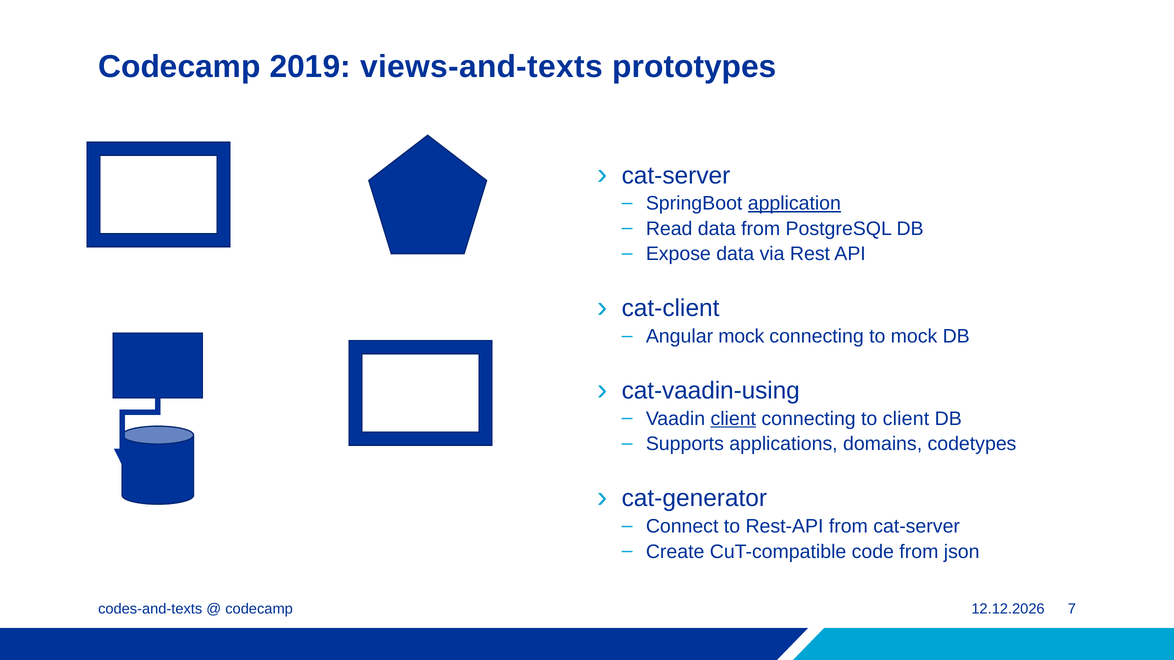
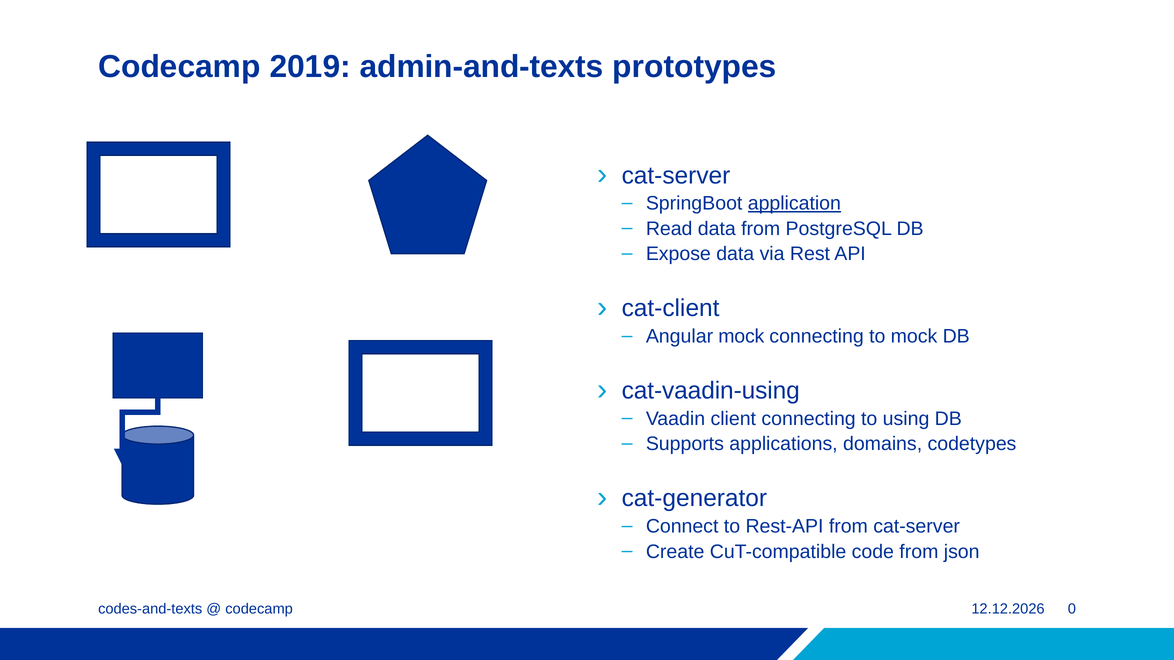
views-and-texts: views-and-texts -> admin-and-texts
client at (733, 419) underline: present -> none
to client: client -> using
7: 7 -> 0
